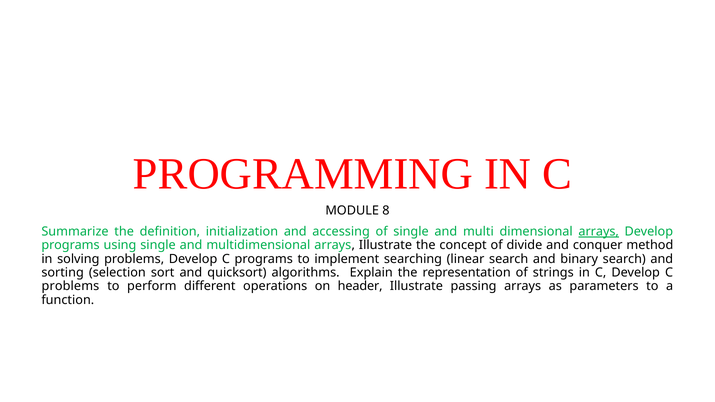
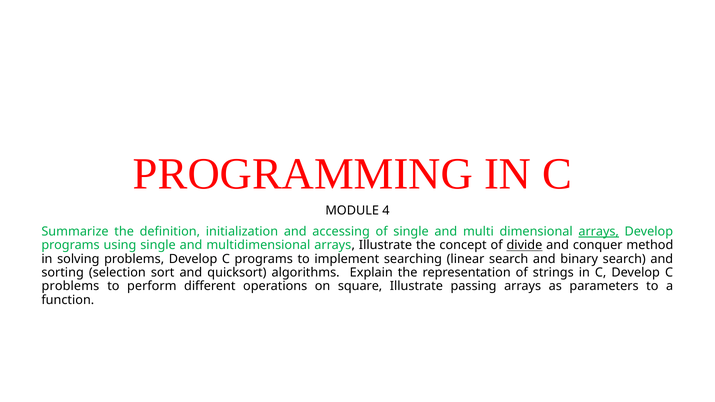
8: 8 -> 4
divide underline: none -> present
header: header -> square
